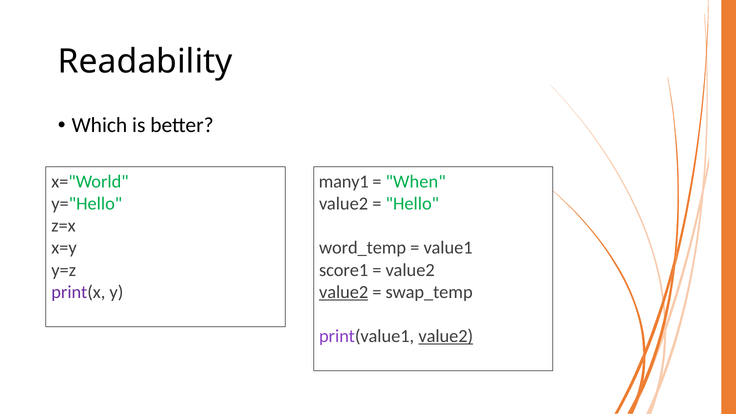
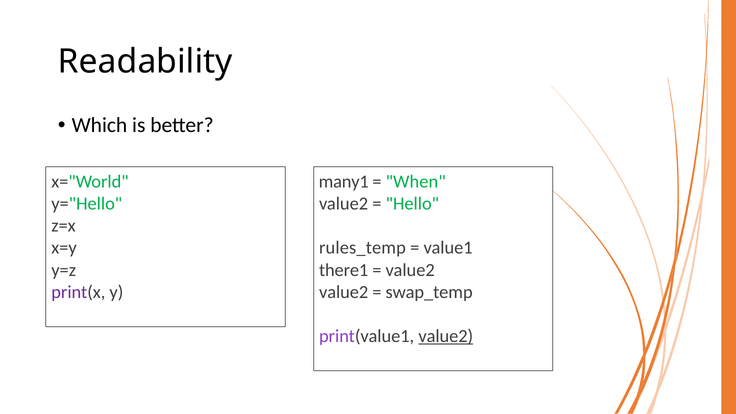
word_temp: word_temp -> rules_temp
score1: score1 -> there1
value2 at (344, 292) underline: present -> none
